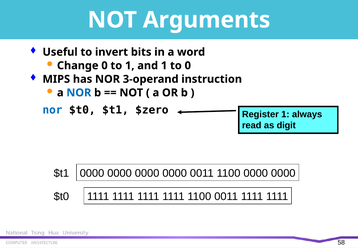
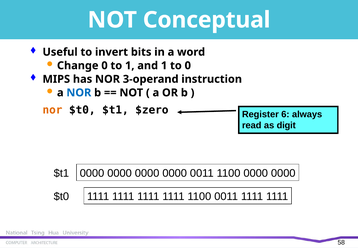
Arguments: Arguments -> Conceptual
nor at (52, 110) colour: blue -> orange
Register 1: 1 -> 6
